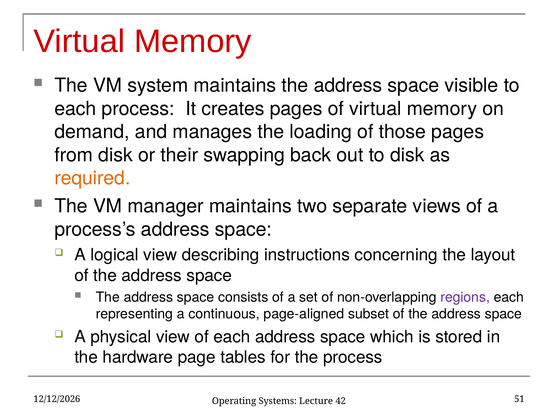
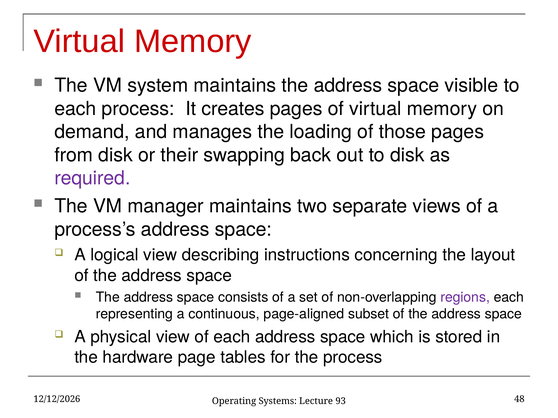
required colour: orange -> purple
51: 51 -> 48
42: 42 -> 93
